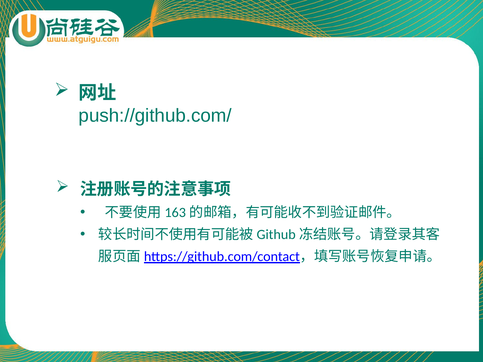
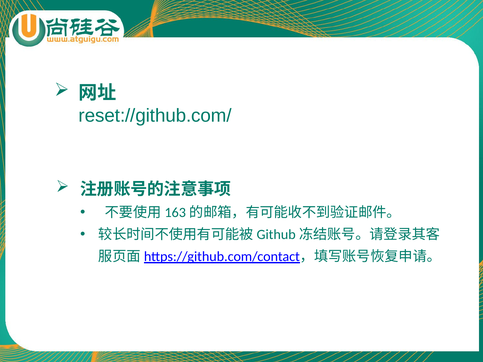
push://github.com/: push://github.com/ -> reset://github.com/
